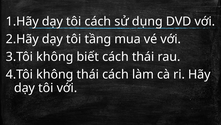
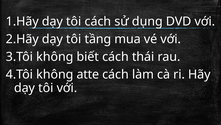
không thái: thái -> atte
